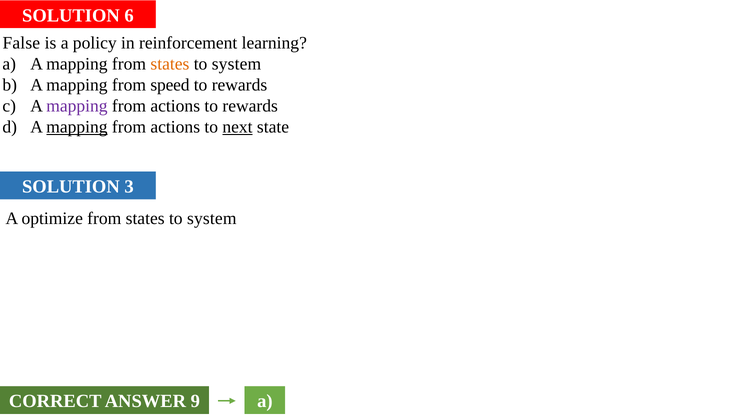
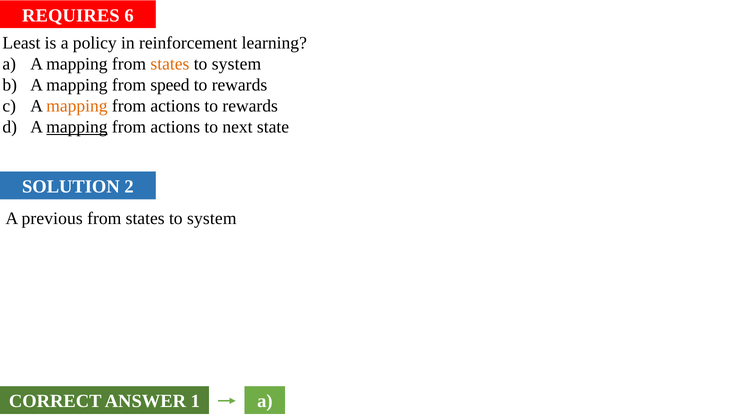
SOLUTION at (71, 16): SOLUTION -> REQUIRES
False: False -> Least
mapping at (77, 106) colour: purple -> orange
next underline: present -> none
3: 3 -> 2
optimize: optimize -> previous
9: 9 -> 1
